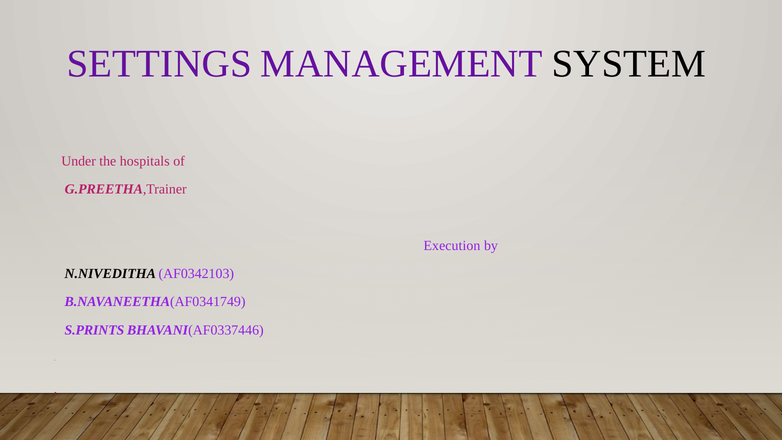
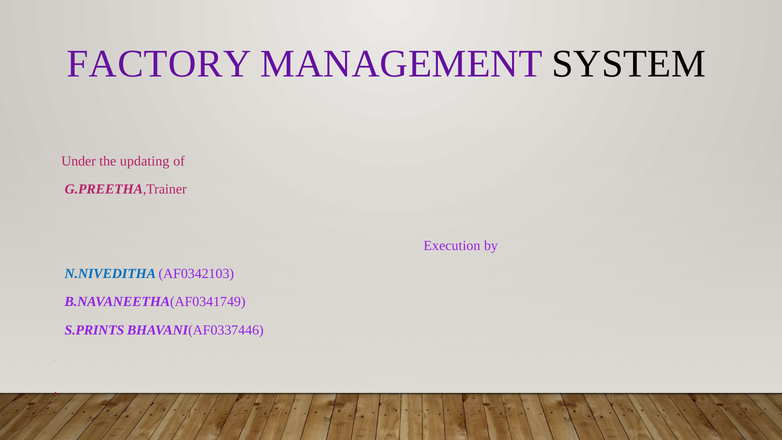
SETTINGS: SETTINGS -> FACTORY
hospitals: hospitals -> updating
N.NIVEDITHA colour: black -> blue
